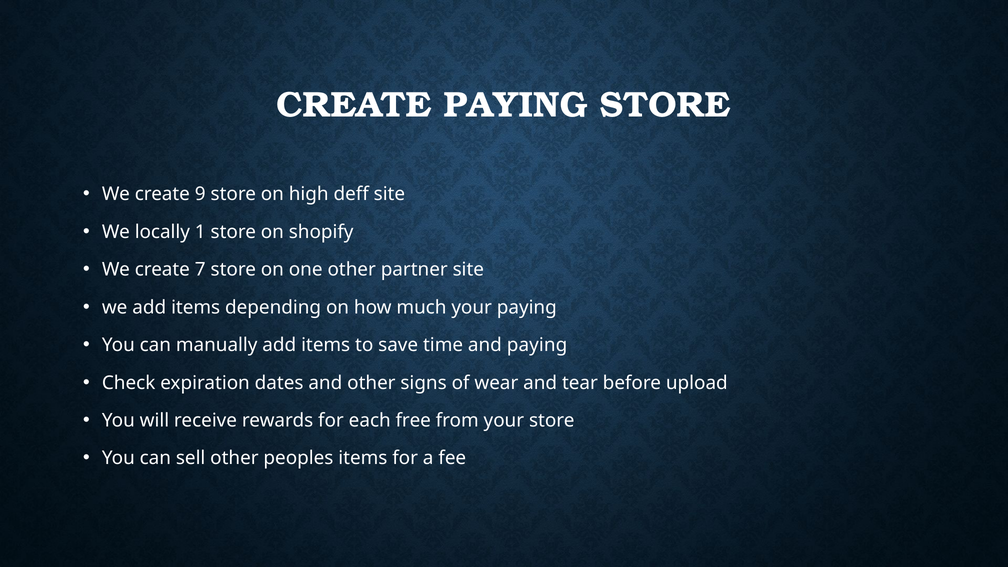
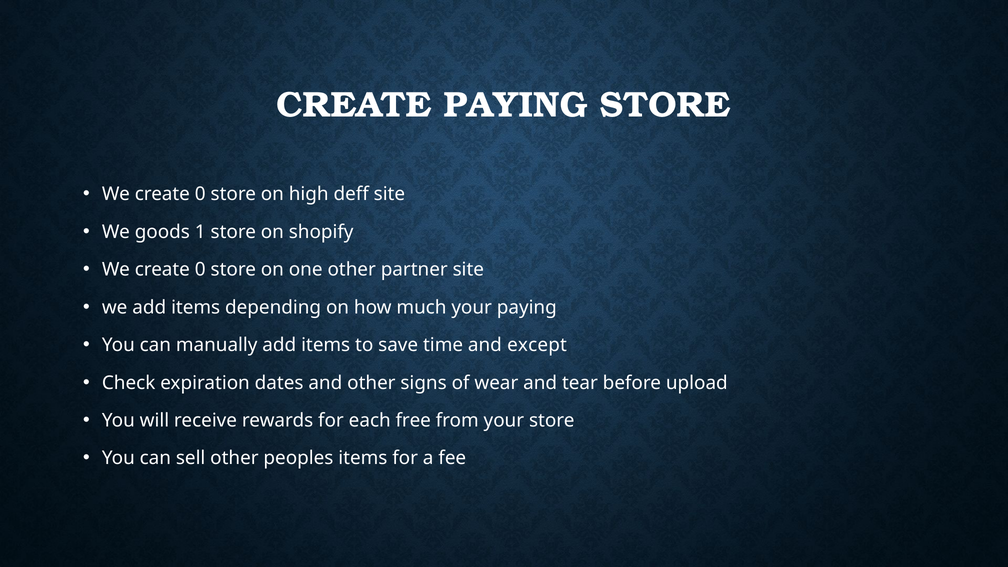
9 at (200, 194): 9 -> 0
locally: locally -> goods
7 at (200, 270): 7 -> 0
and paying: paying -> except
